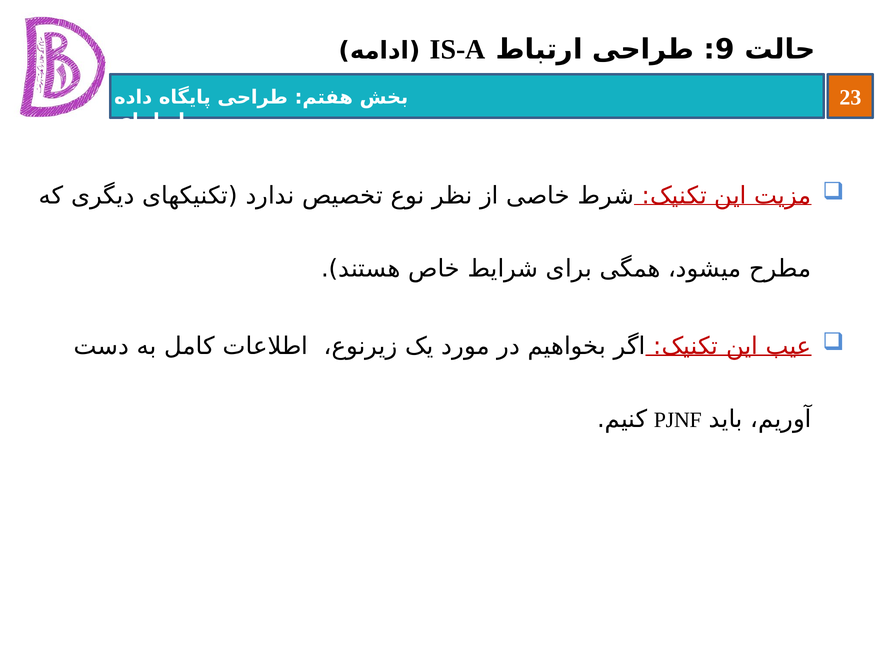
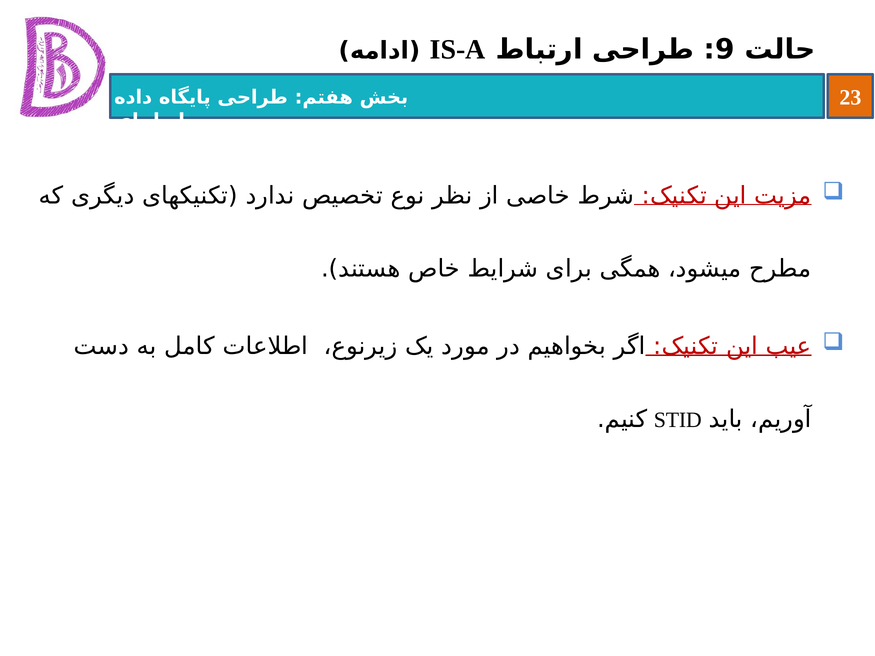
PJNF: PJNF -> STID
